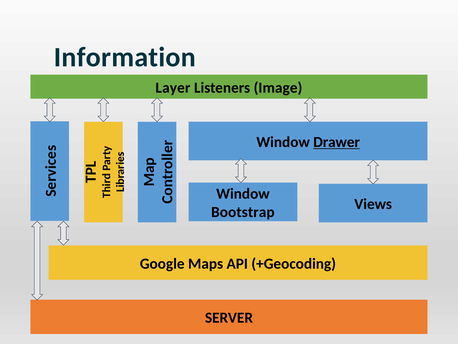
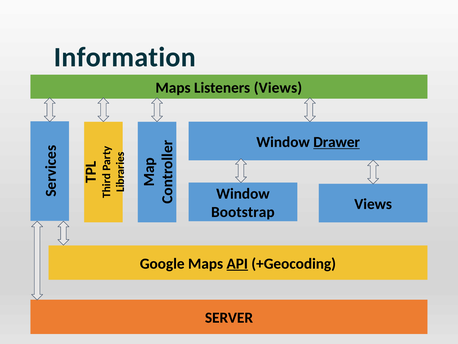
Layer at (173, 88): Layer -> Maps
Listeners Image: Image -> Views
API underline: none -> present
